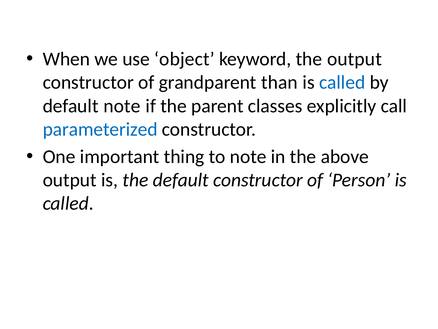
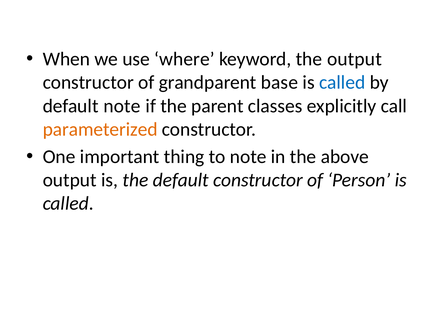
object: object -> where
than: than -> base
parameterized colour: blue -> orange
